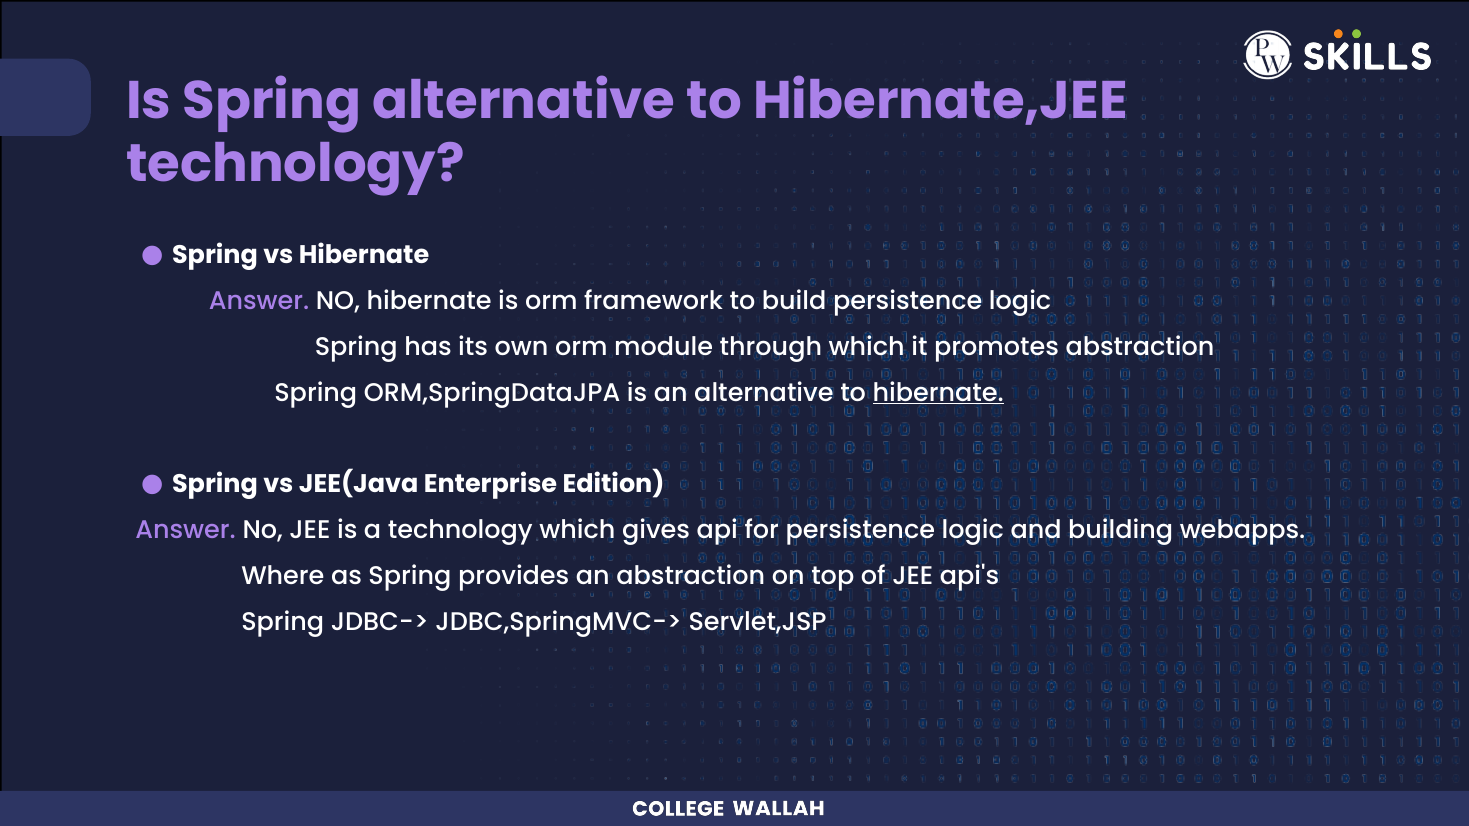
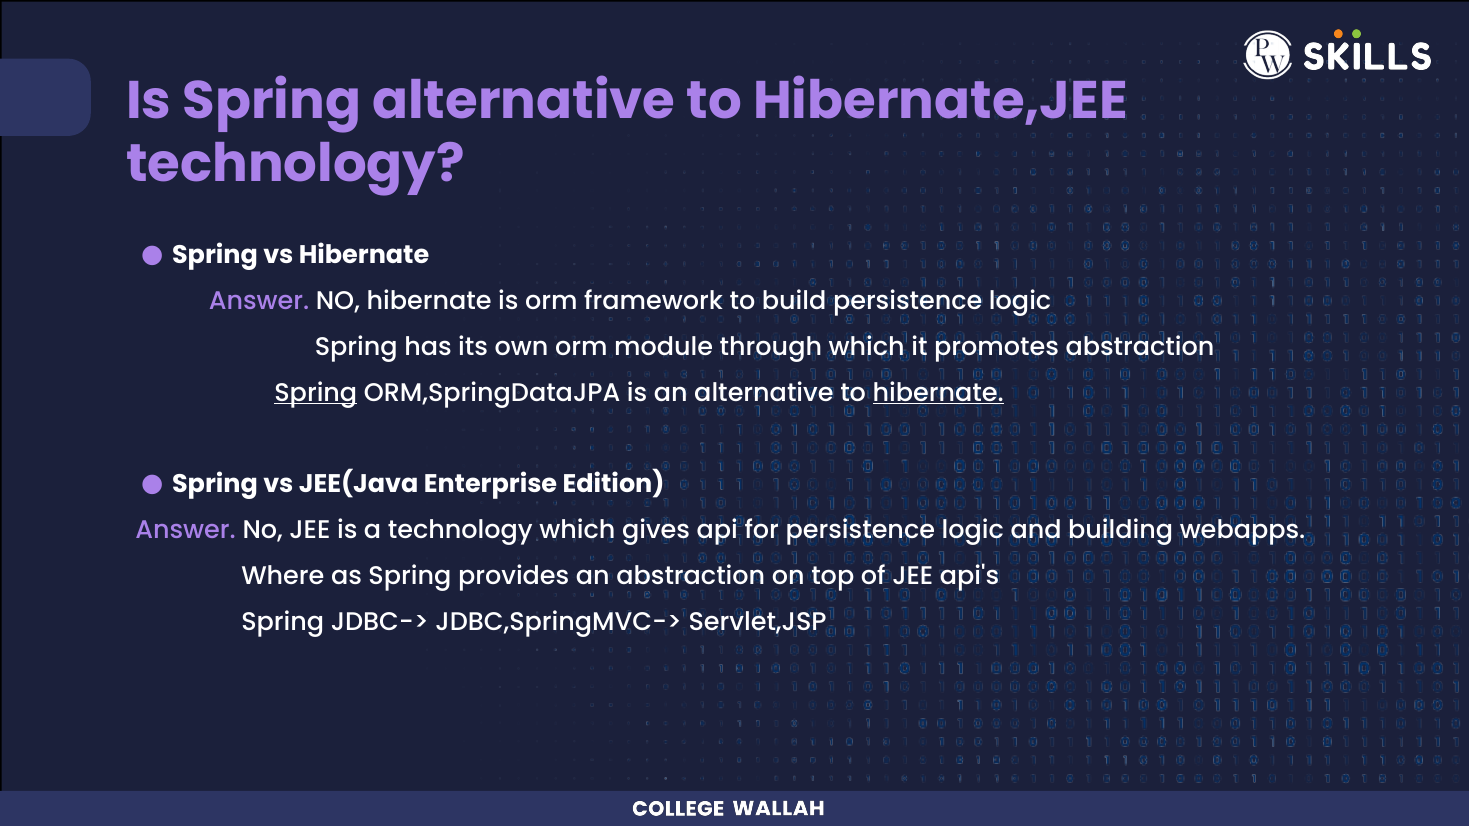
Spring at (316, 393) underline: none -> present
